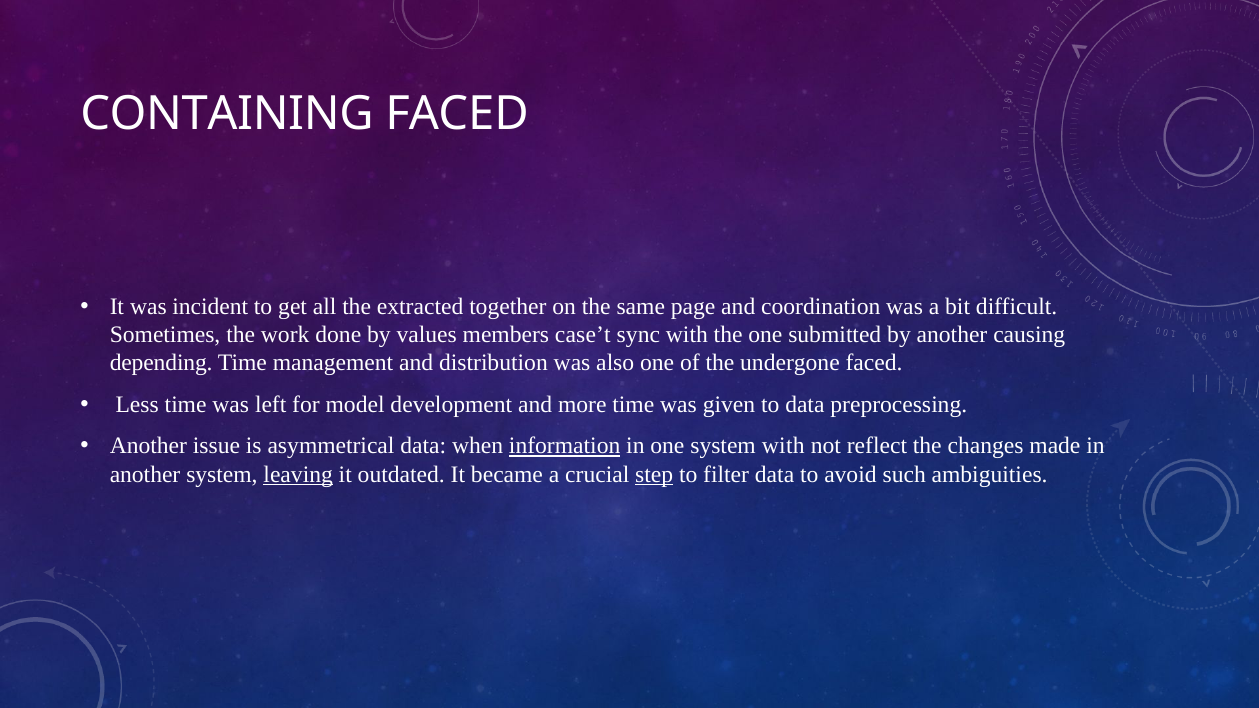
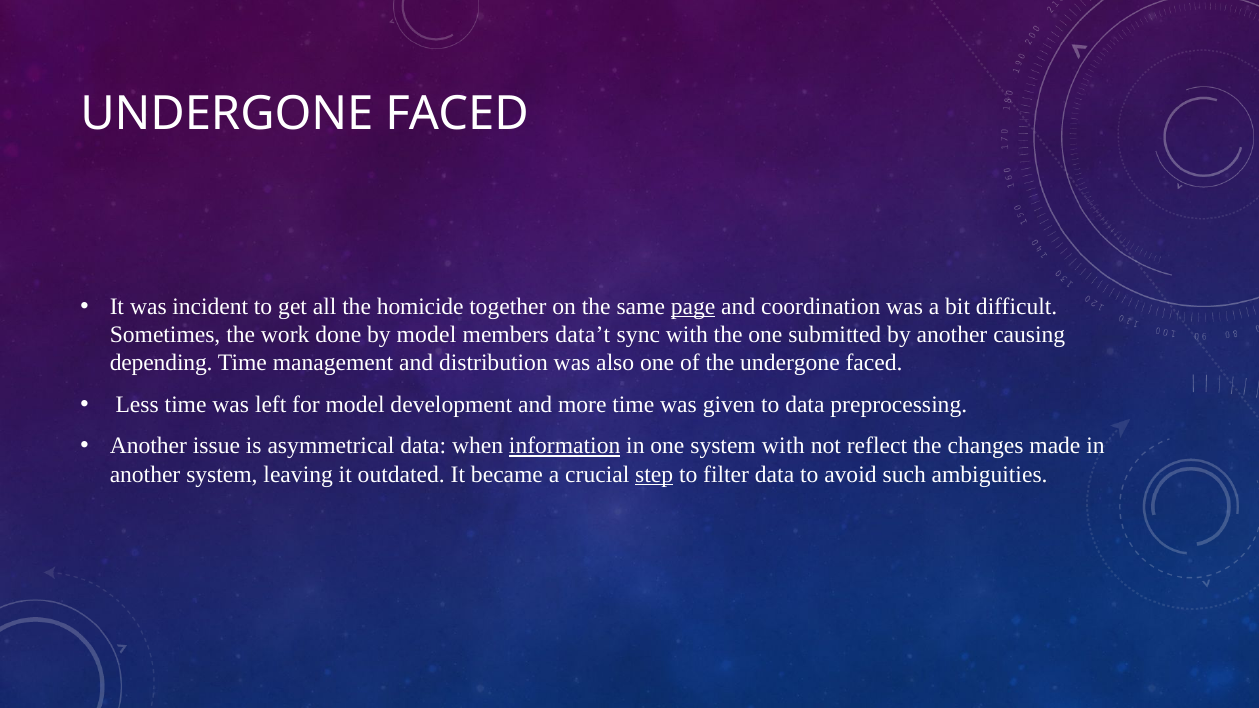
CONTAINING at (227, 113): CONTAINING -> UNDERGONE
extracted: extracted -> homicide
page underline: none -> present
by values: values -> model
case’t: case’t -> data’t
leaving underline: present -> none
